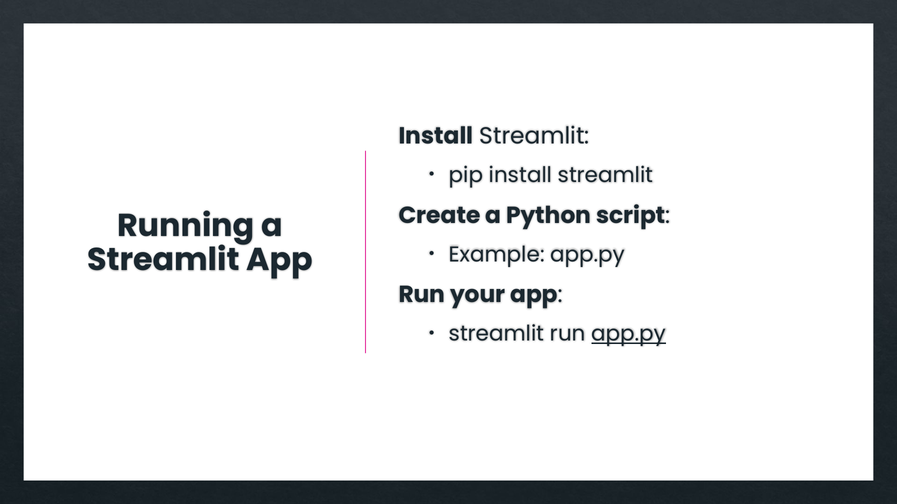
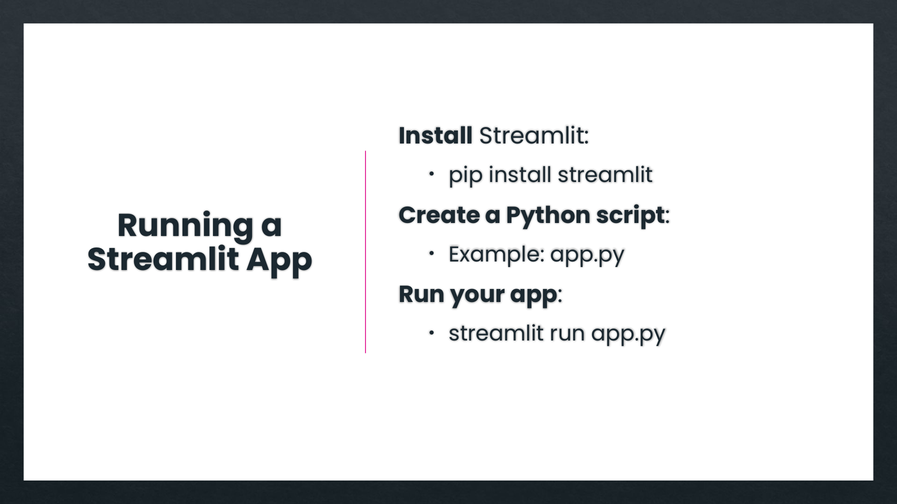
app.py at (629, 334) underline: present -> none
